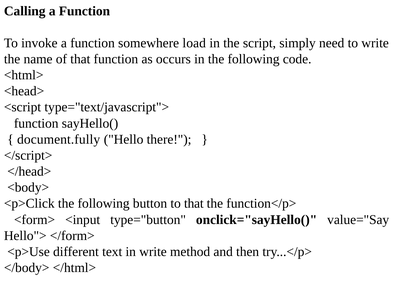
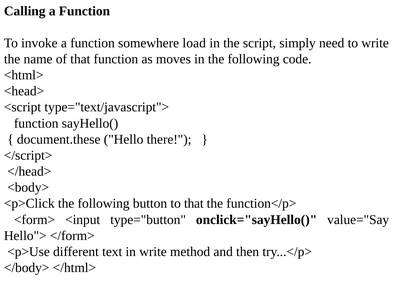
occurs: occurs -> moves
document.fully: document.fully -> document.these
